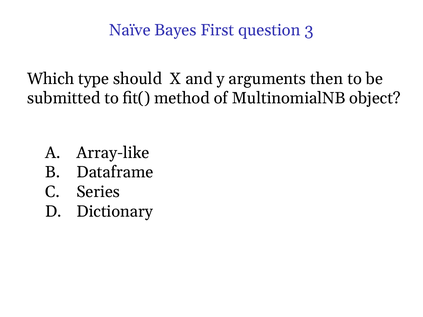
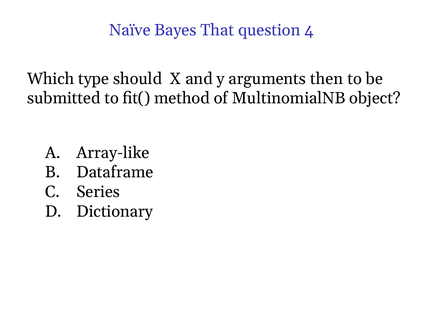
First: First -> That
3: 3 -> 4
